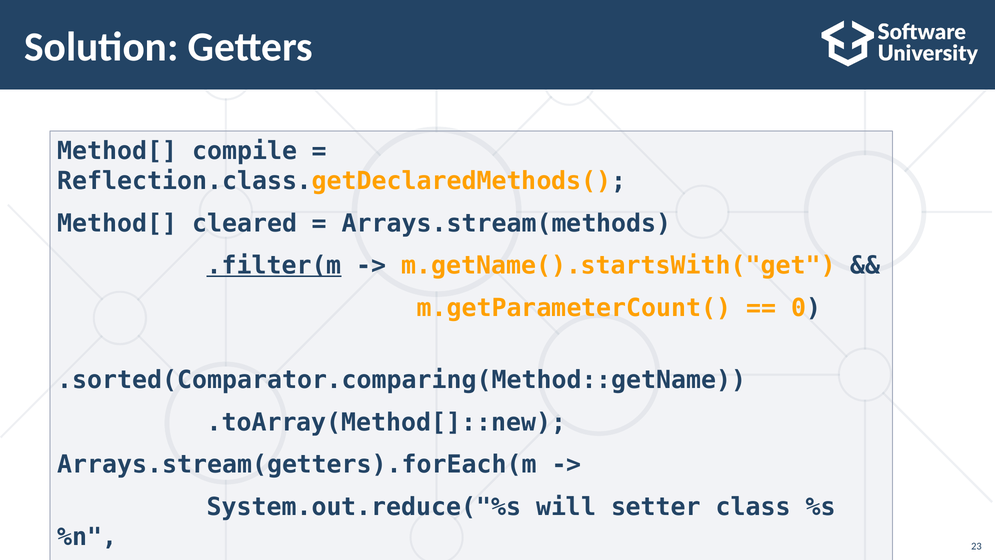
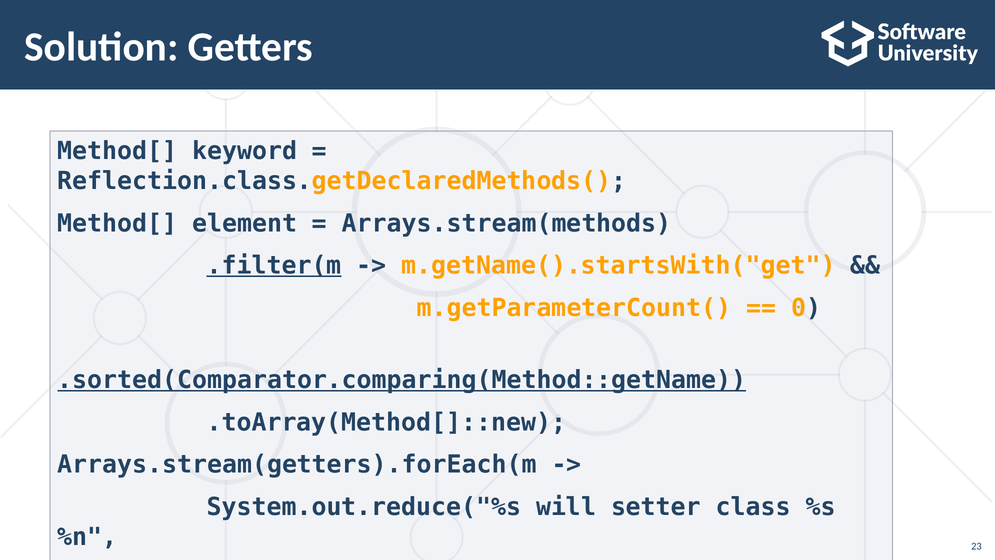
compile: compile -> keyword
cleared: cleared -> element
.sorted(Comparator.comparing(Method::getName underline: none -> present
